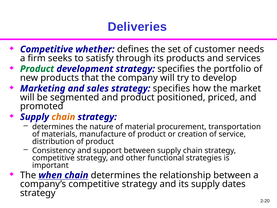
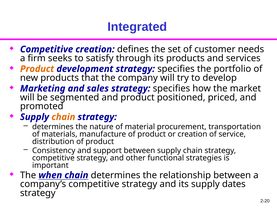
Deliveries: Deliveries -> Integrated
Competitive whether: whether -> creation
Product at (37, 69) colour: green -> orange
